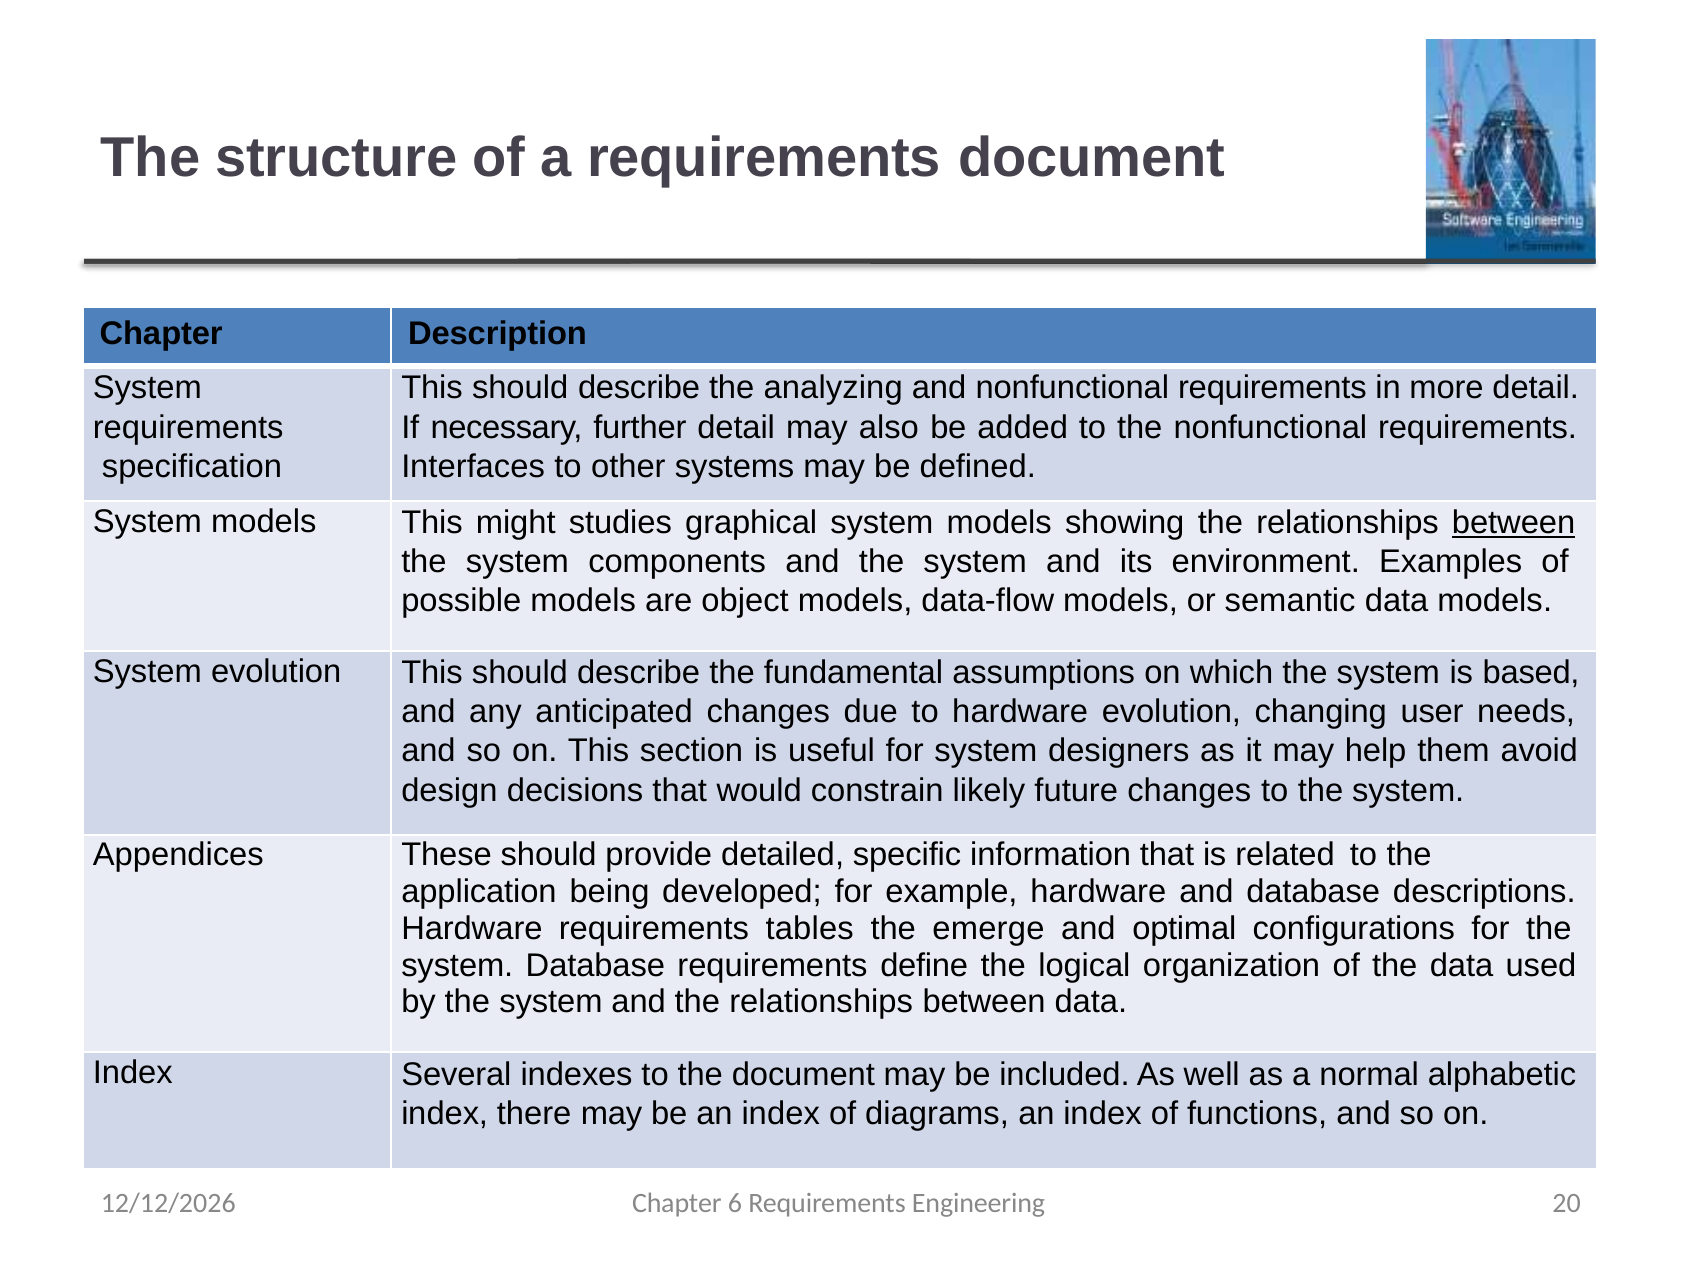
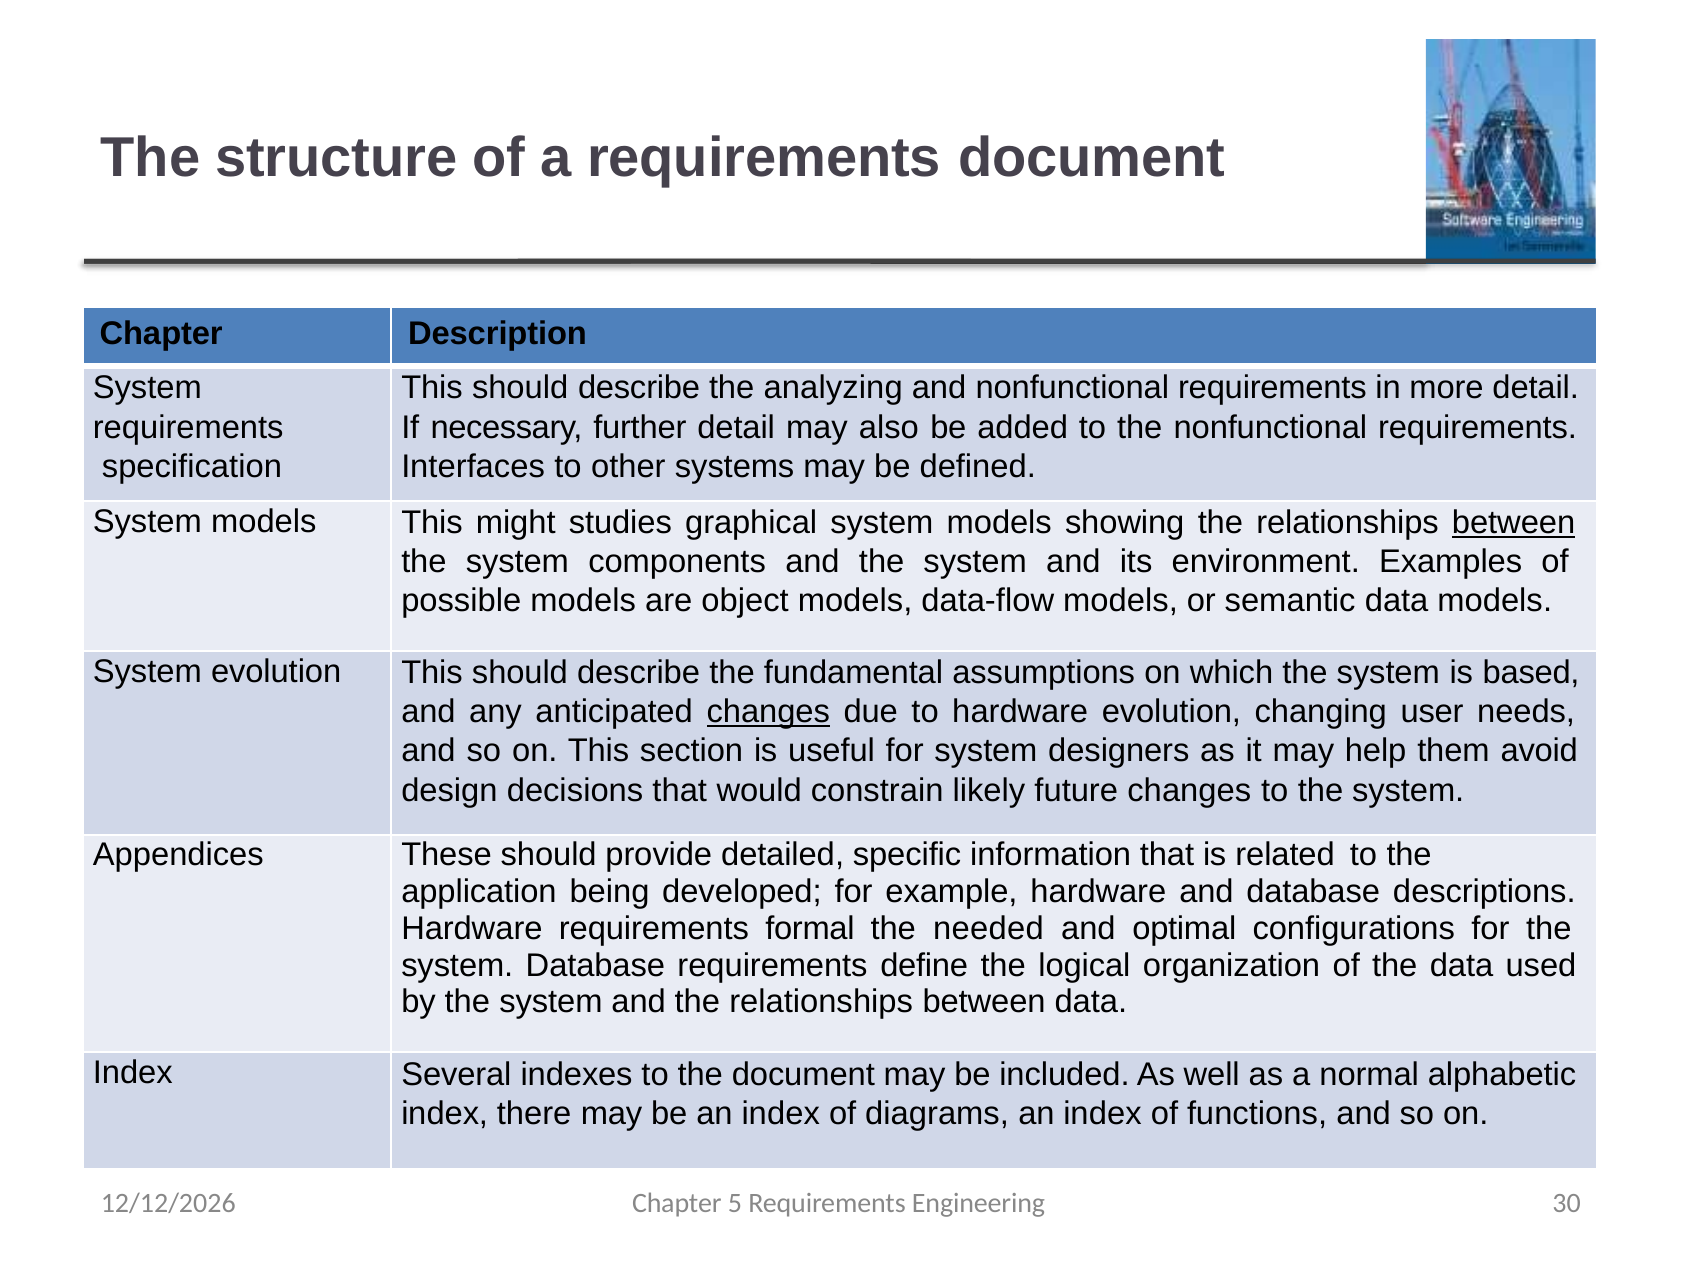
changes at (768, 712) underline: none -> present
tables: tables -> formal
emerge: emerge -> needed
6: 6 -> 5
20: 20 -> 30
